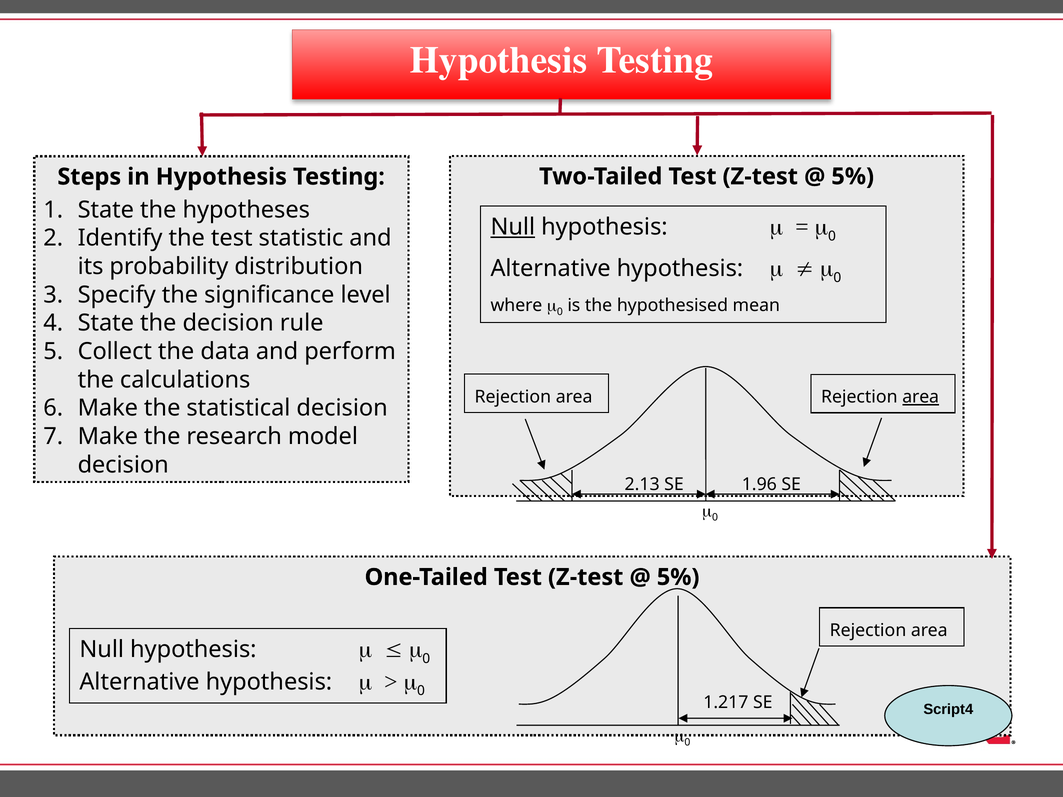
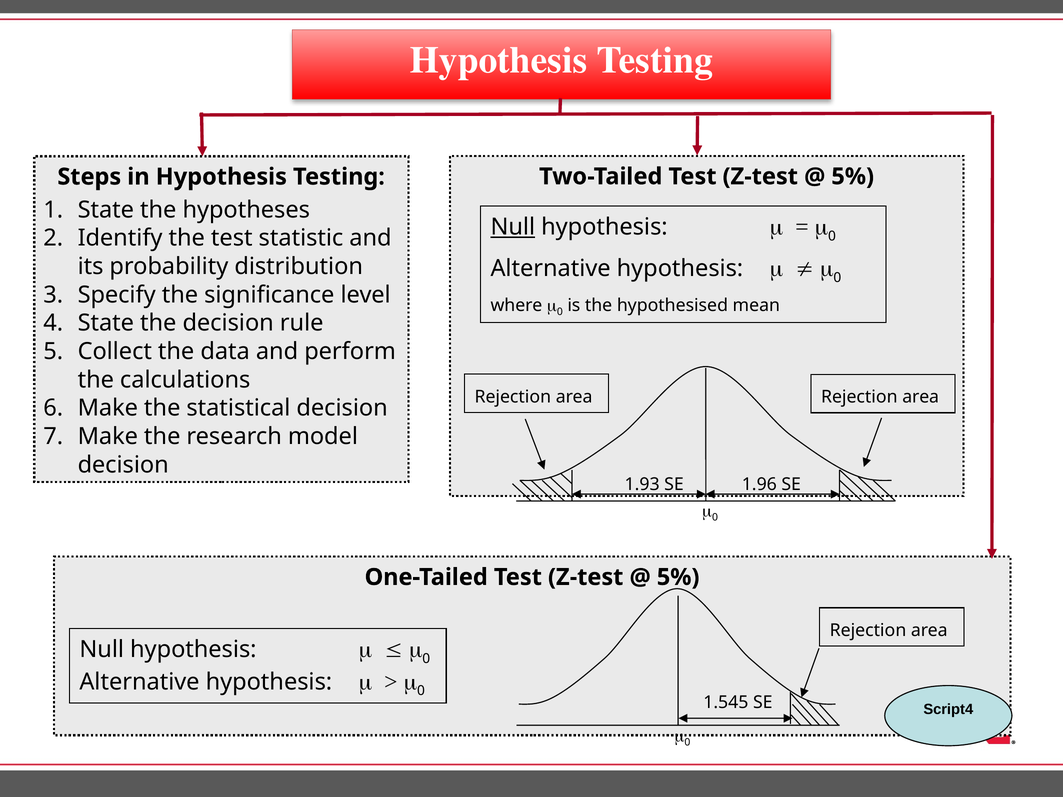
area at (921, 397) underline: present -> none
2.13: 2.13 -> 1.93
1.217: 1.217 -> 1.545
